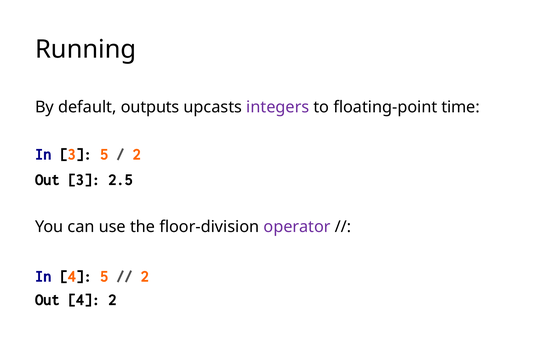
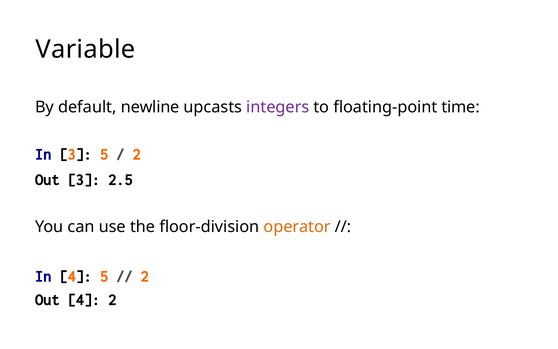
Running: Running -> Variable
outputs: outputs -> newline
operator colour: purple -> orange
